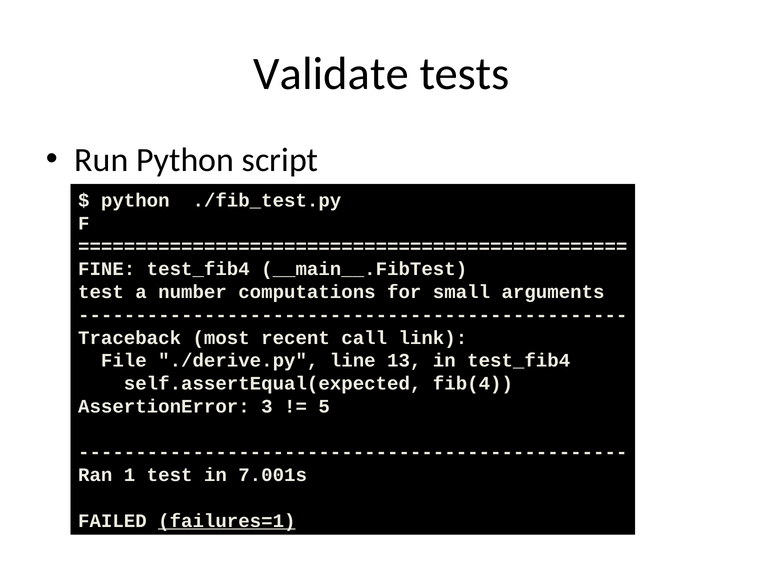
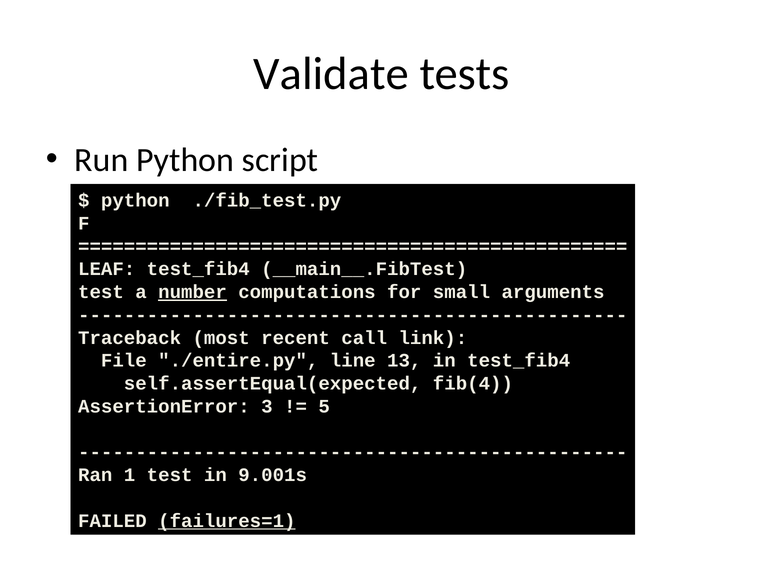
FINE: FINE -> LEAF
number underline: none -> present
./derive.py: ./derive.py -> ./entire.py
7.001s: 7.001s -> 9.001s
